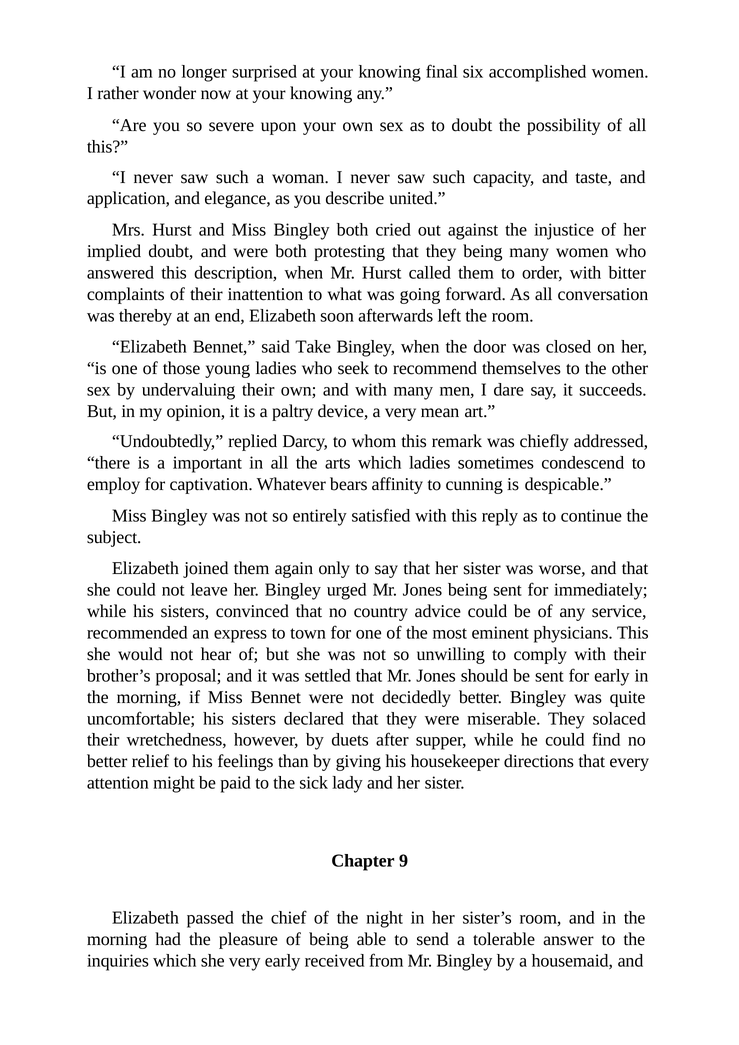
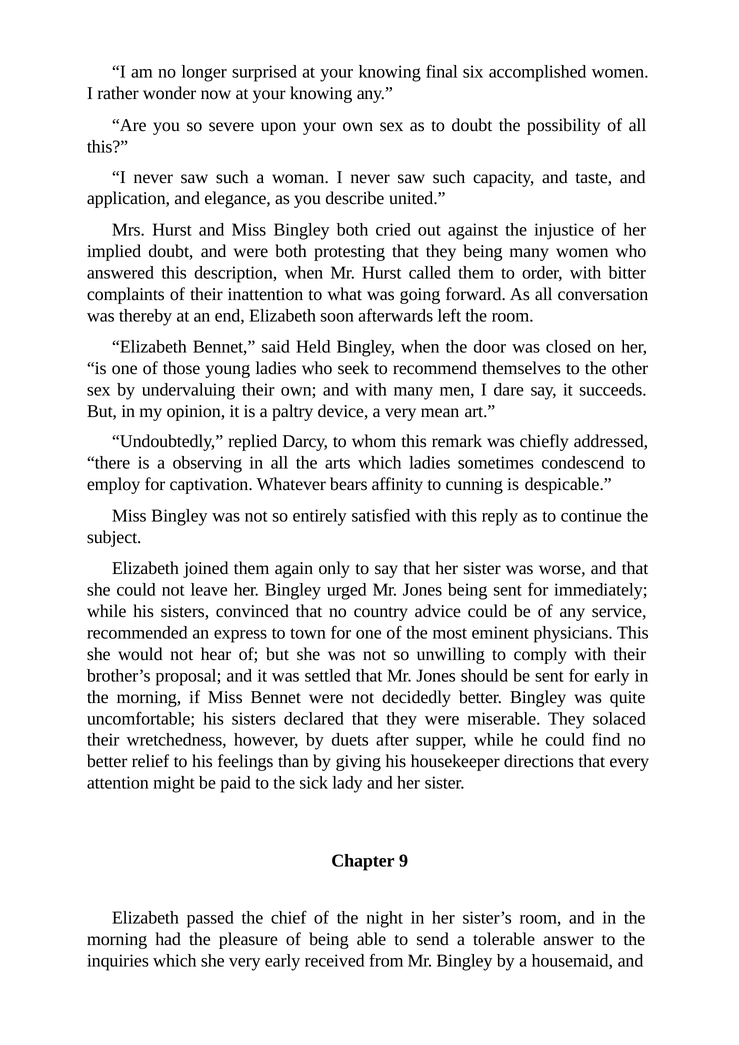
Take: Take -> Held
important: important -> observing
